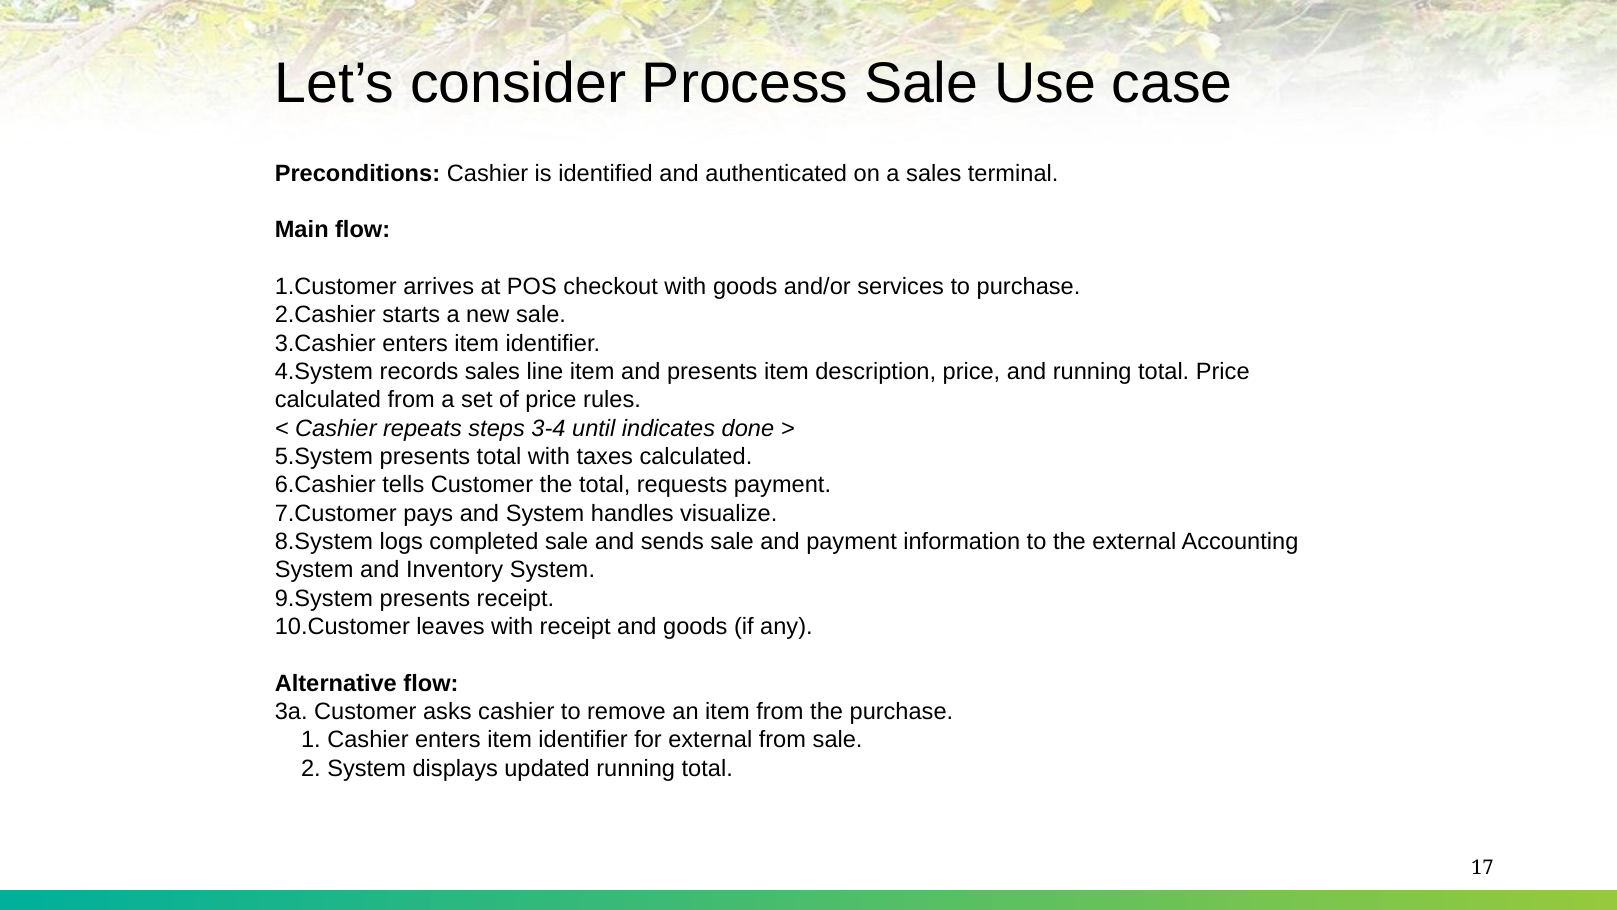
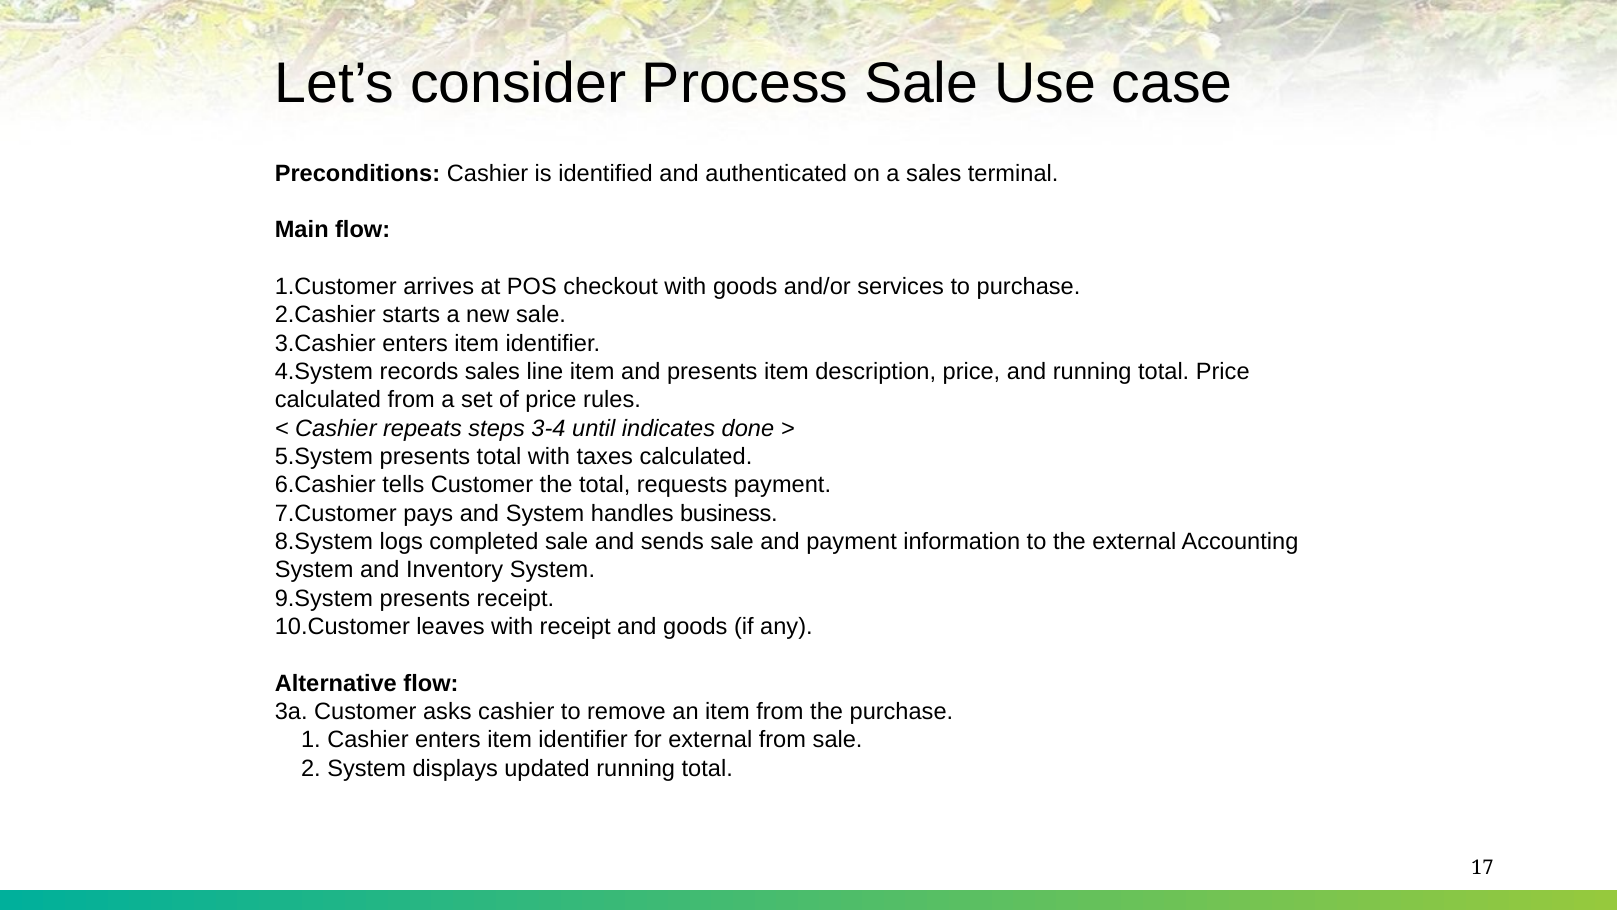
visualize: visualize -> business
